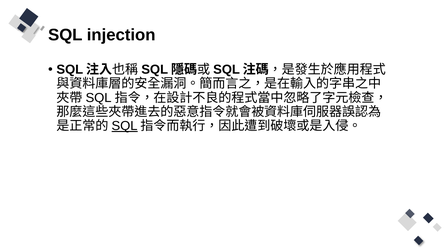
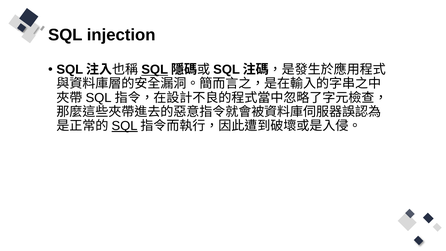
SQL at (155, 70) underline: none -> present
